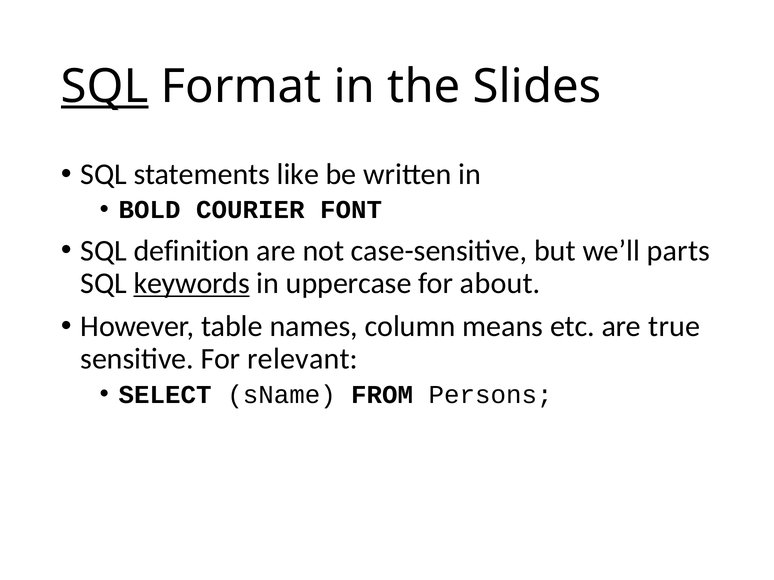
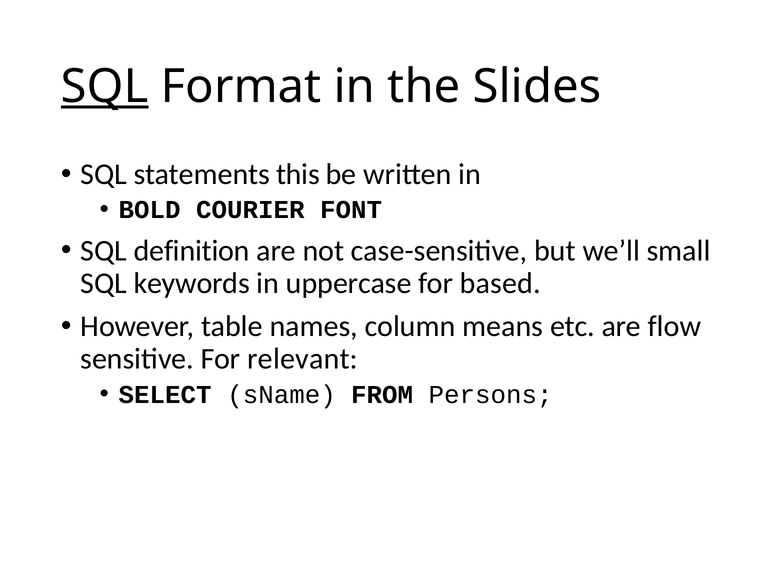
like: like -> this
parts: parts -> small
keywords underline: present -> none
about: about -> based
true: true -> flow
